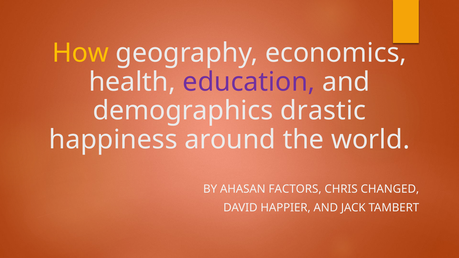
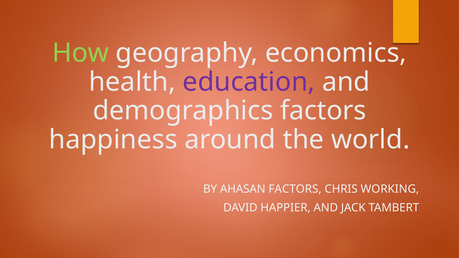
How colour: yellow -> light green
demographics drastic: drastic -> factors
CHANGED: CHANGED -> WORKING
